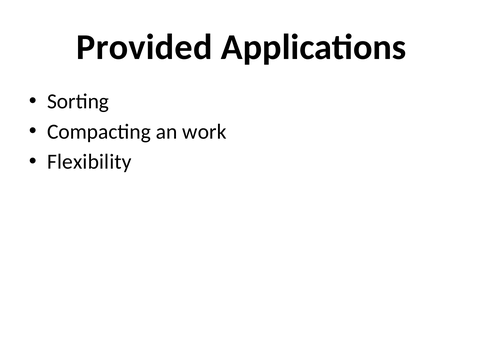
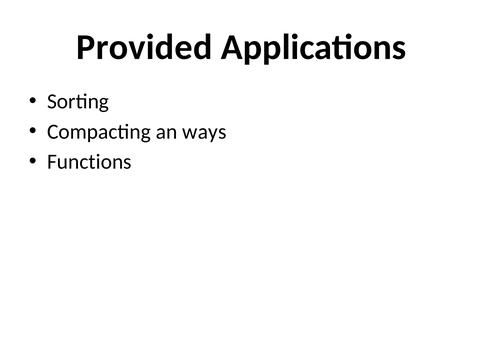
work: work -> ways
Flexibility: Flexibility -> Functions
